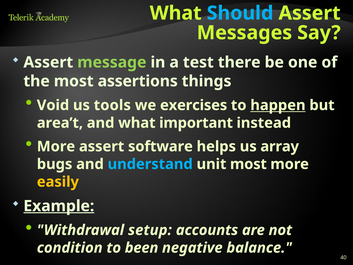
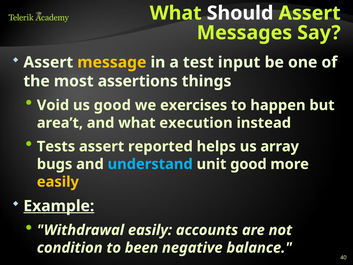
Should colour: light blue -> white
message colour: light green -> yellow
there: there -> input
us tools: tools -> good
happen underline: present -> none
important: important -> execution
More at (56, 146): More -> Tests
software: software -> reported
unit most: most -> good
Withdrawal setup: setup -> easily
